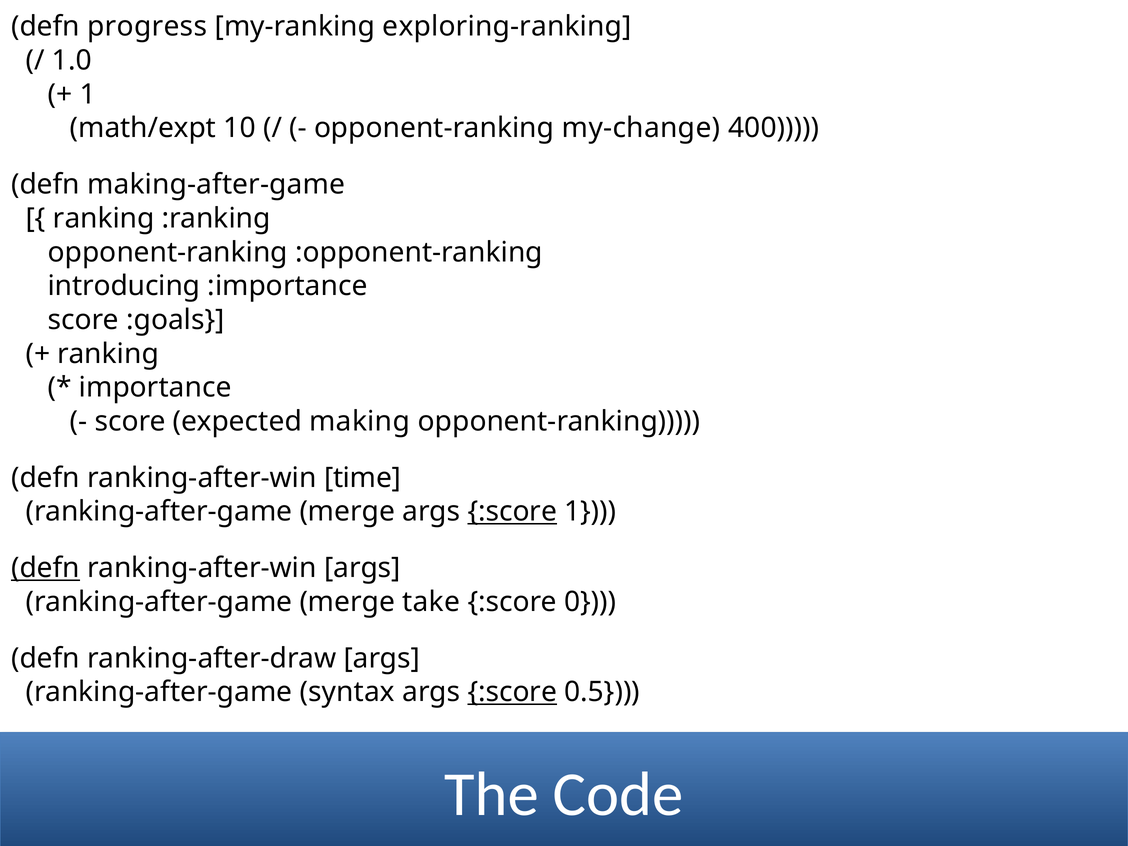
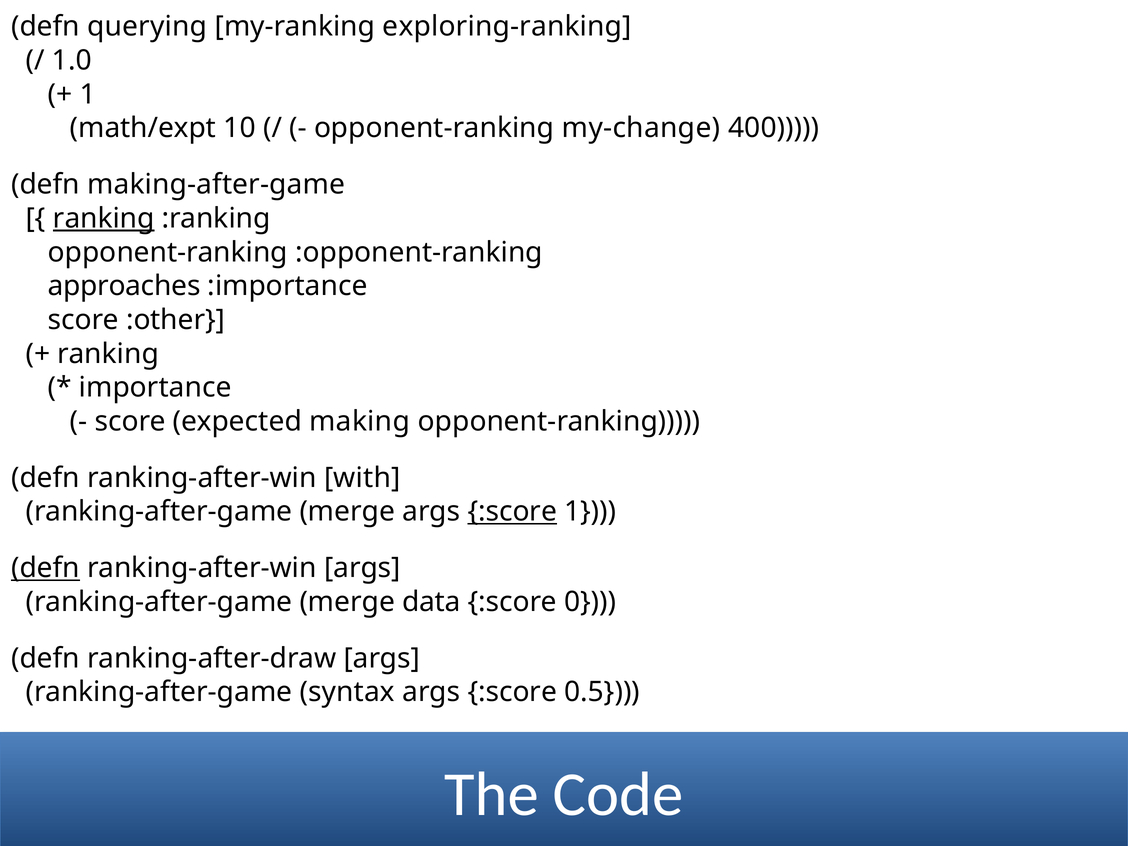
progress: progress -> querying
ranking at (104, 218) underline: none -> present
introducing: introducing -> approaches
:goals: :goals -> :other
time: time -> with
take: take -> data
:score at (512, 692) underline: present -> none
